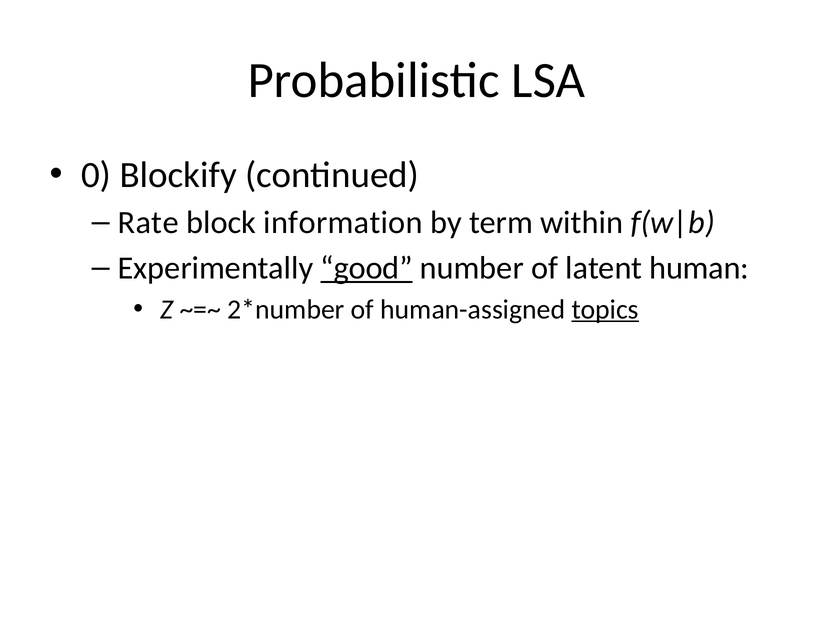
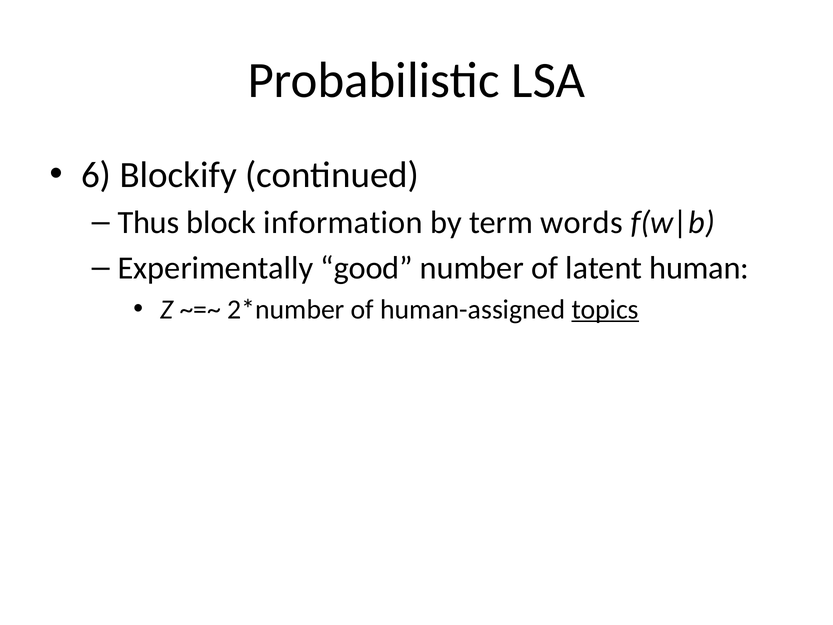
0: 0 -> 6
Rate: Rate -> Thus
within: within -> words
good underline: present -> none
